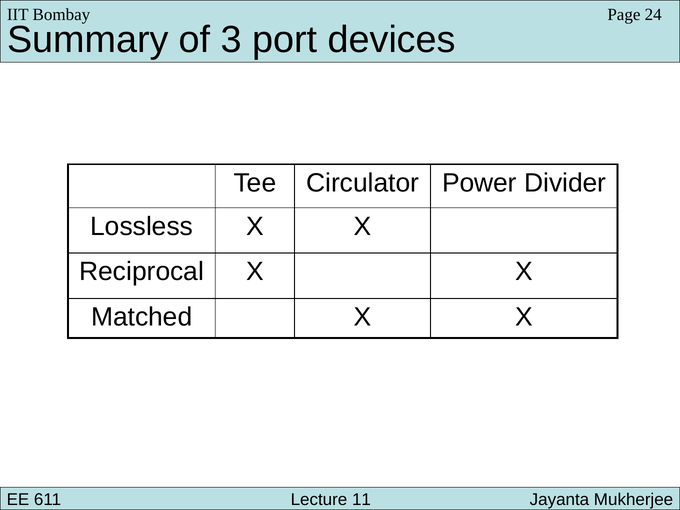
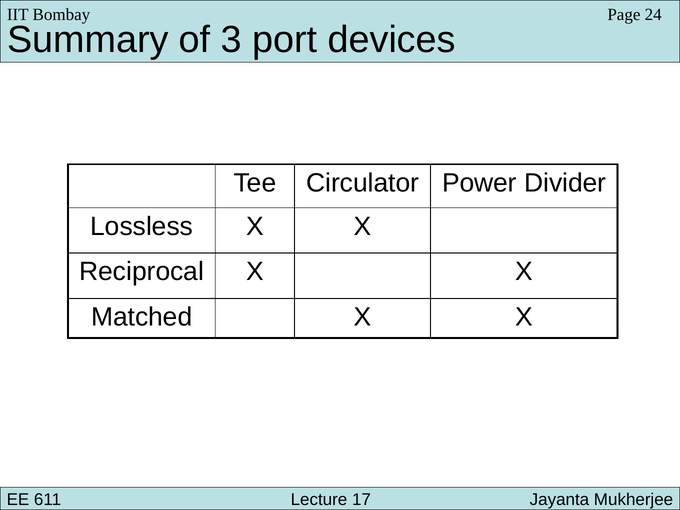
11: 11 -> 17
